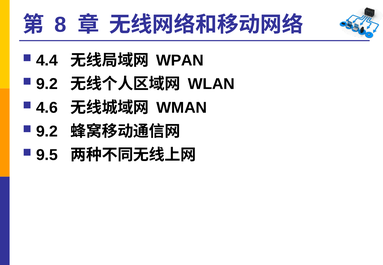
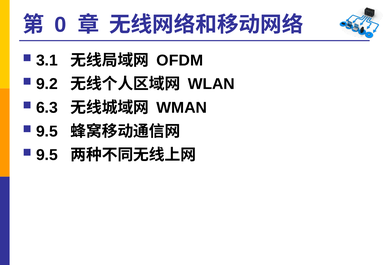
8: 8 -> 0
4.4: 4.4 -> 3.1
WPAN: WPAN -> OFDM
4.6: 4.6 -> 6.3
9.2 at (47, 131): 9.2 -> 9.5
